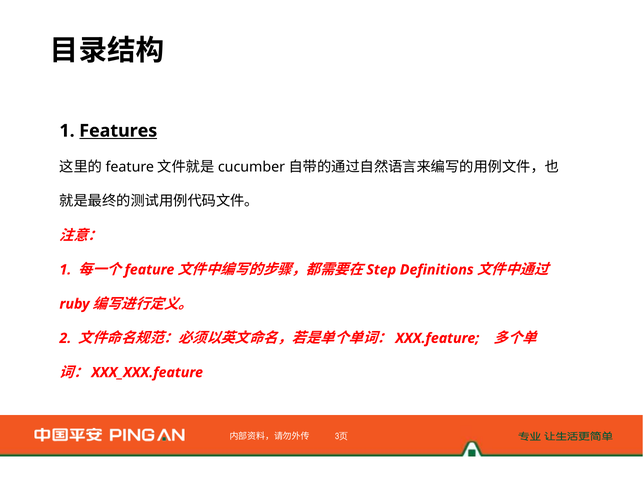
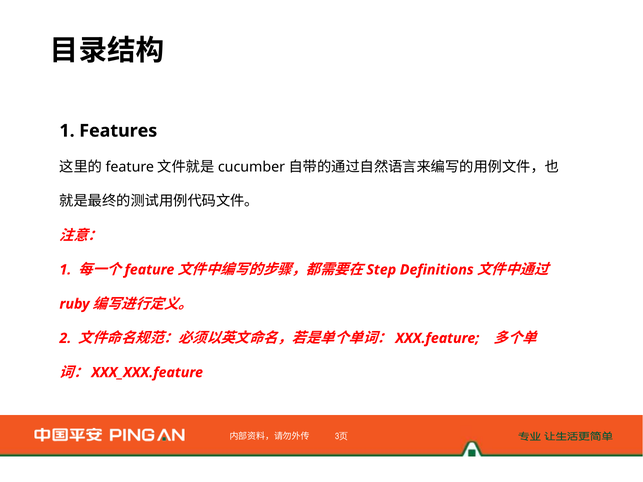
Features underline: present -> none
